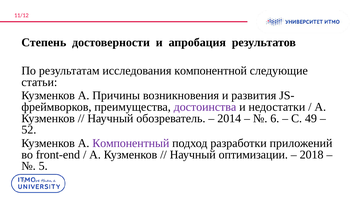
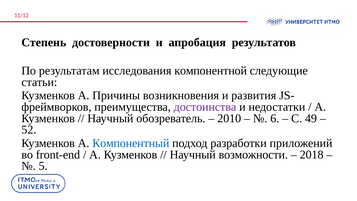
2014: 2014 -> 2010
Компонентный colour: purple -> blue
оптимизации: оптимизации -> возможности
